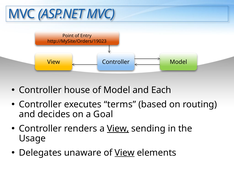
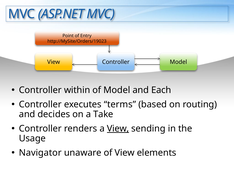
house: house -> within
Goal: Goal -> Take
Delegates: Delegates -> Navigator
View at (125, 152) underline: present -> none
